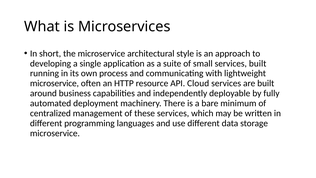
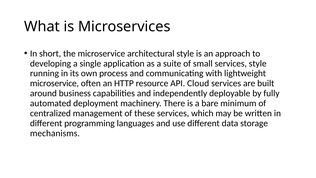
services built: built -> style
microservice at (55, 133): microservice -> mechanisms
